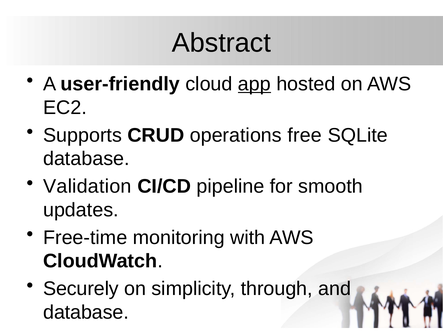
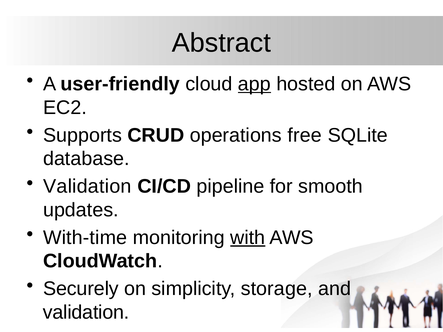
Free-time: Free-time -> With-time
with underline: none -> present
through: through -> storage
database at (86, 313): database -> validation
